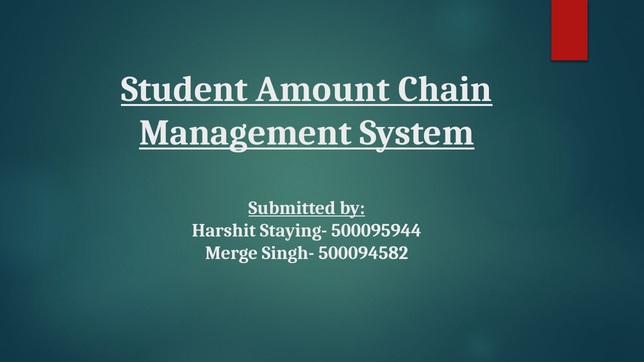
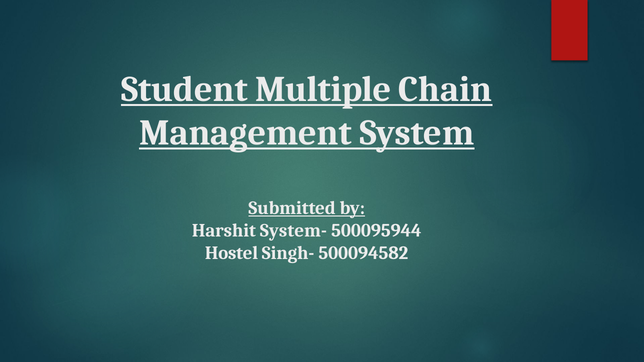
Amount: Amount -> Multiple
Staying-: Staying- -> System-
Merge: Merge -> Hostel
